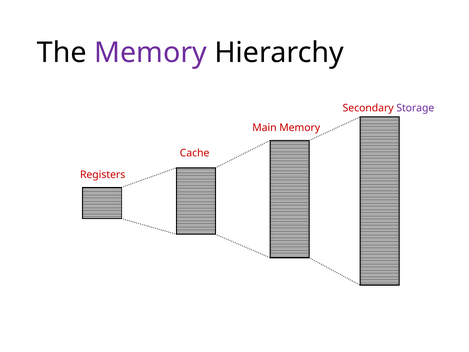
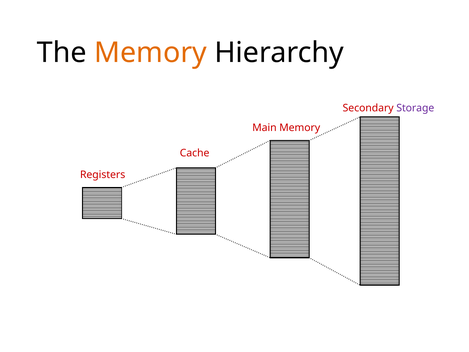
Memory at (151, 53) colour: purple -> orange
